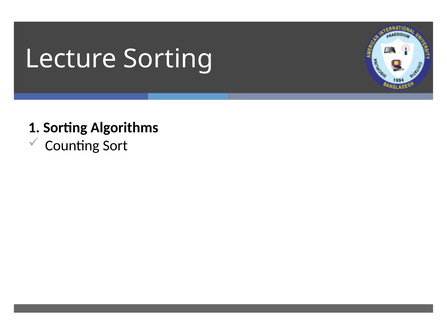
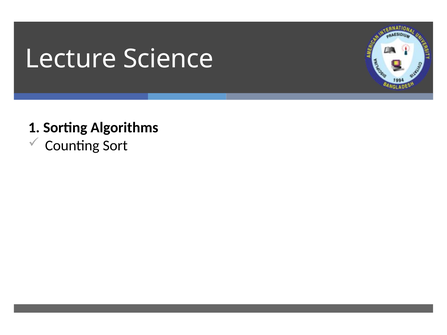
Lecture Sorting: Sorting -> Science
